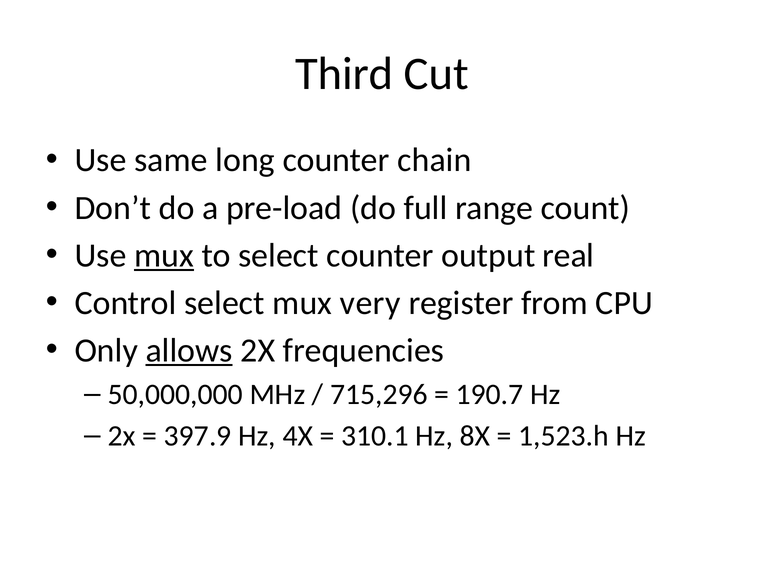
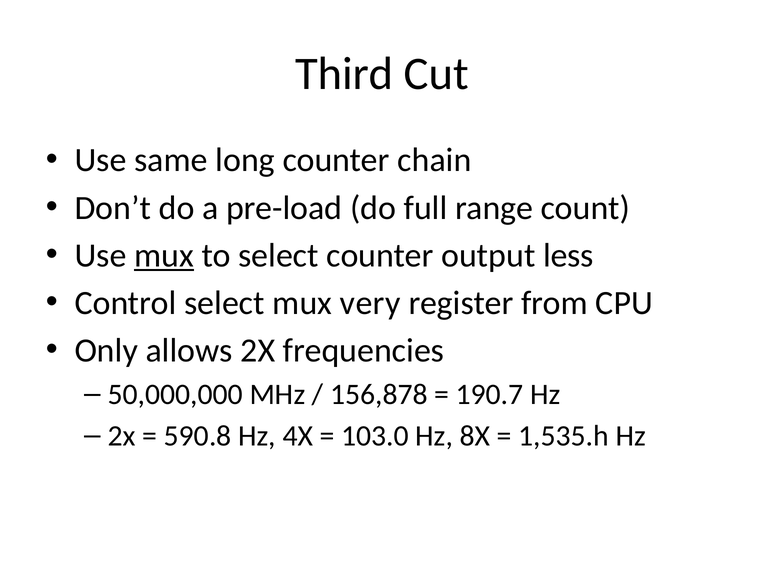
real: real -> less
allows underline: present -> none
715,296: 715,296 -> 156,878
397.9: 397.9 -> 590.8
310.1: 310.1 -> 103.0
1,523.h: 1,523.h -> 1,535.h
